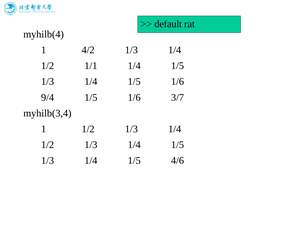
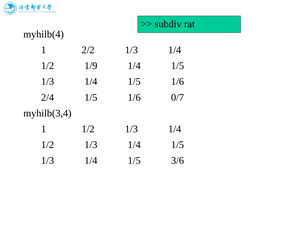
default: default -> subdiv
4/2: 4/2 -> 2/2
1/1: 1/1 -> 1/9
9/4: 9/4 -> 2/4
3/7: 3/7 -> 0/7
4/6: 4/6 -> 3/6
